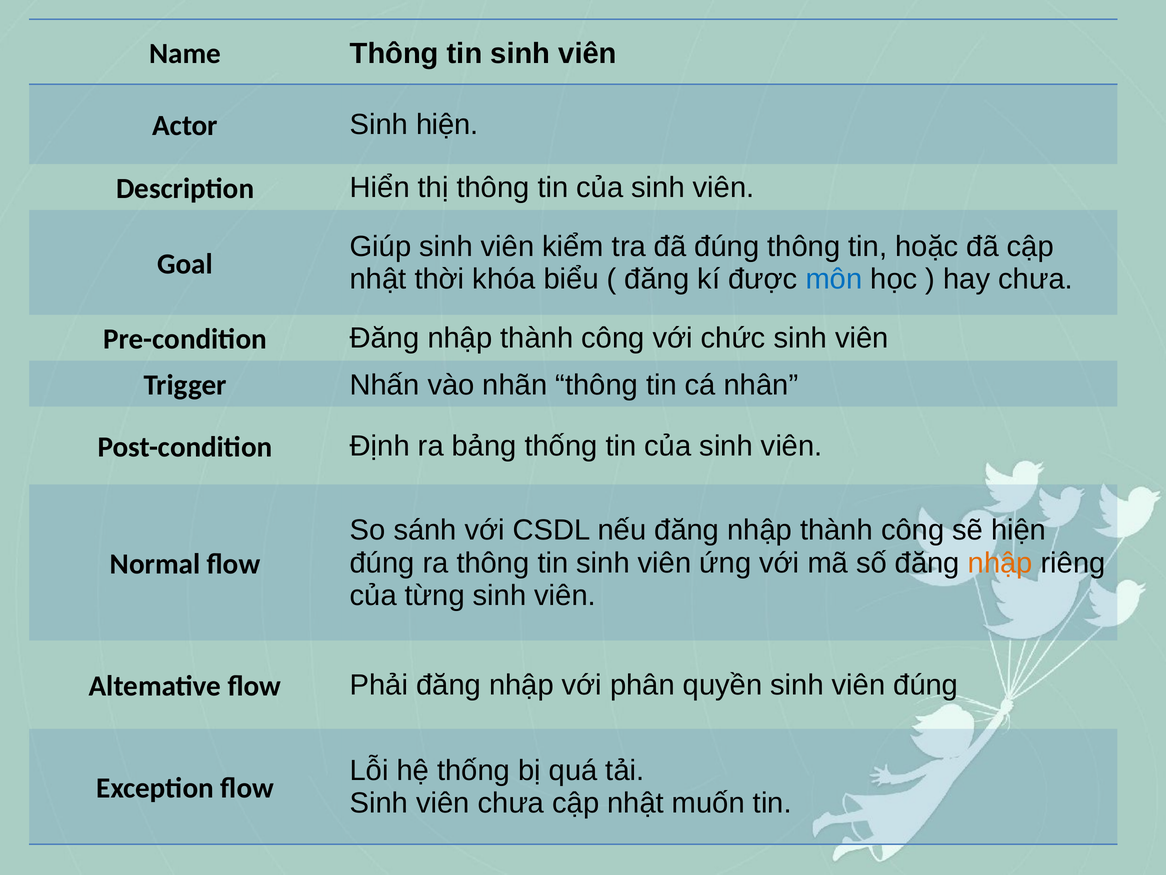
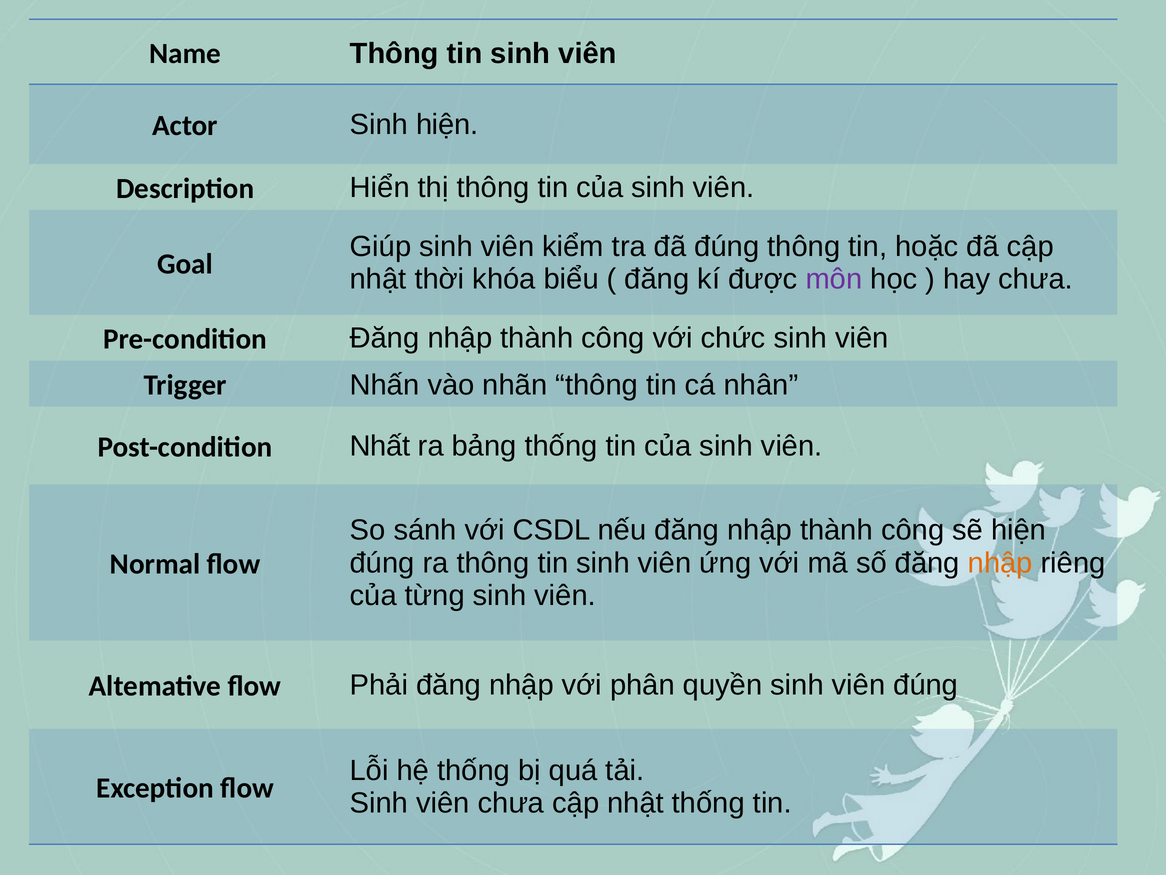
môn colour: blue -> purple
Định: Định -> Nhất
nhật muốn: muốn -> thống
